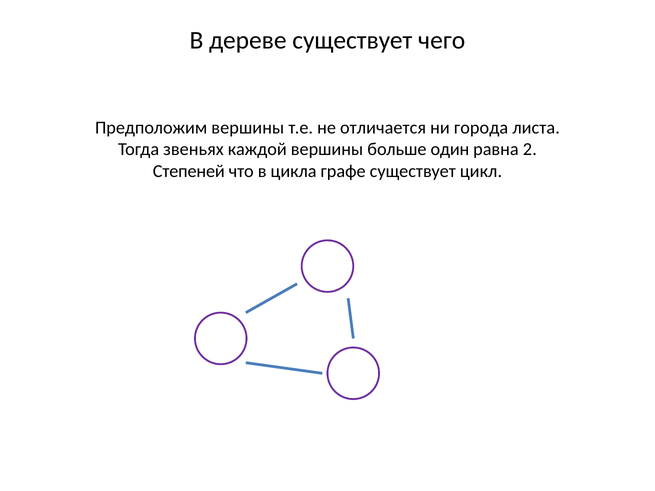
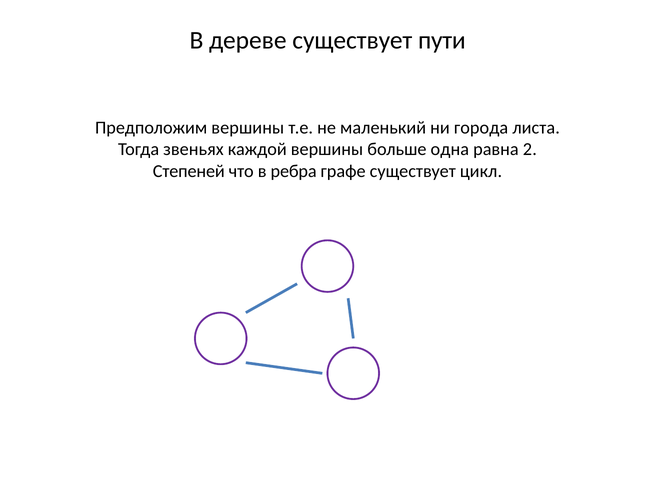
чего: чего -> пути
отличается: отличается -> маленький
один: один -> одна
цикла: цикла -> ребра
